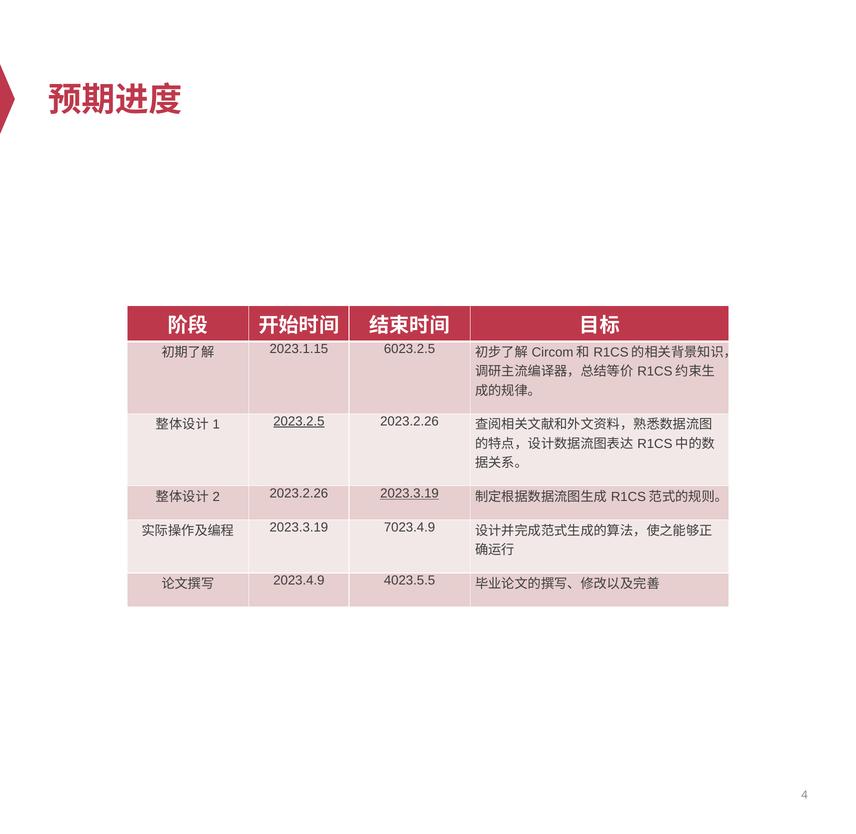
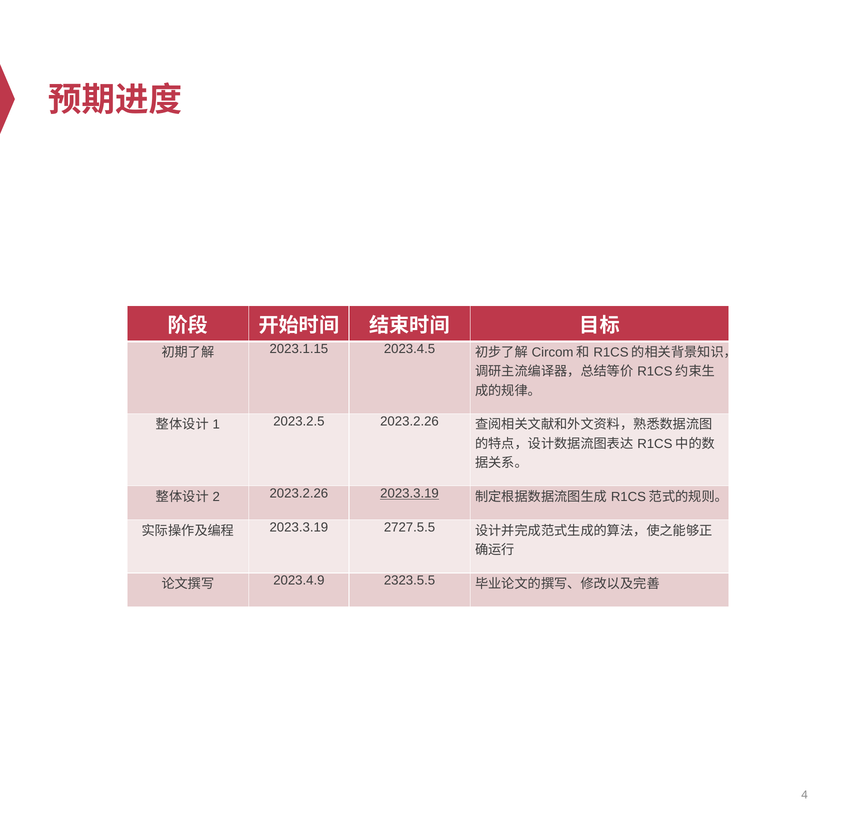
6023.2.5: 6023.2.5 -> 2023.4.5
2023.2.5 underline: present -> none
7023.4.9: 7023.4.9 -> 2727.5.5
4023.5.5: 4023.5.5 -> 2323.5.5
